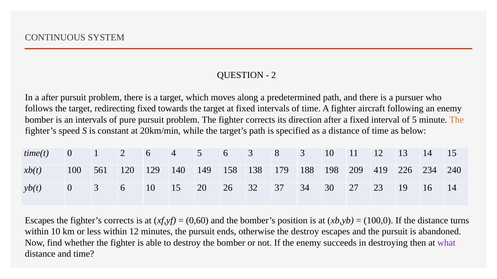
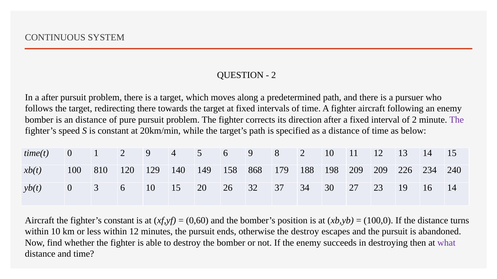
redirecting fixed: fixed -> there
an intervals: intervals -> distance
of 5: 5 -> 2
The at (457, 120) colour: orange -> purple
2 6: 6 -> 9
6 3: 3 -> 9
8 3: 3 -> 2
561: 561 -> 810
138: 138 -> 868
209 419: 419 -> 209
Escapes at (40, 221): Escapes -> Aircraft
fighter’s corrects: corrects -> constant
